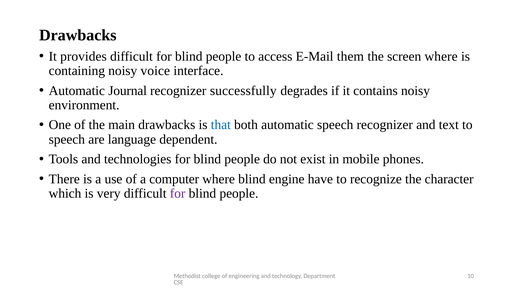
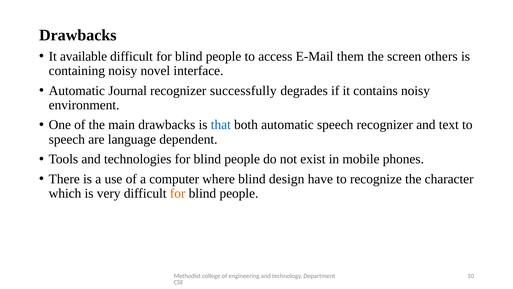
provides: provides -> available
screen where: where -> others
voice: voice -> novel
engine: engine -> design
for at (178, 193) colour: purple -> orange
